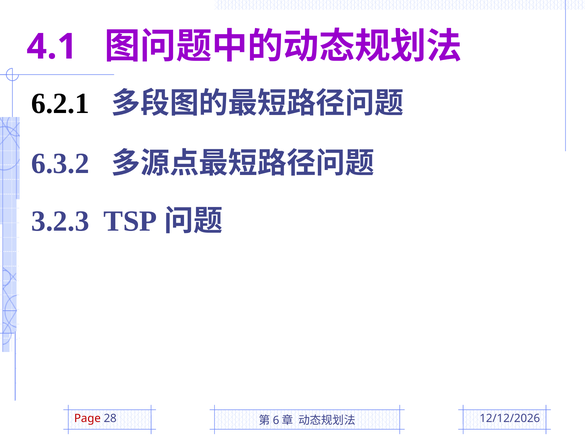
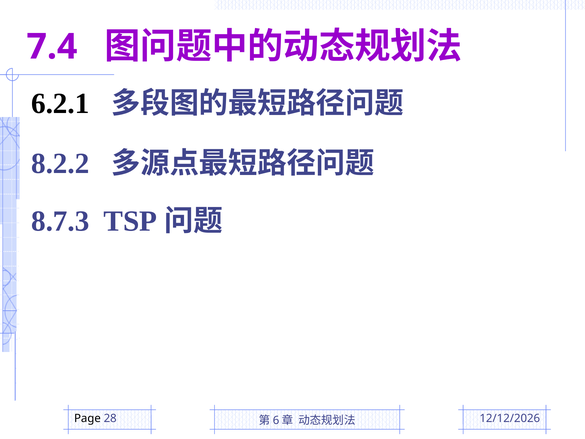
4.1: 4.1 -> 7.4
6.3.2: 6.3.2 -> 8.2.2
3.2.3: 3.2.3 -> 8.7.3
Page colour: red -> black
